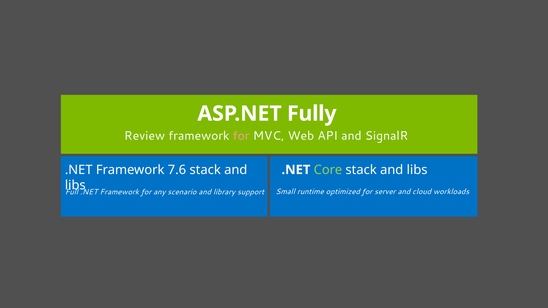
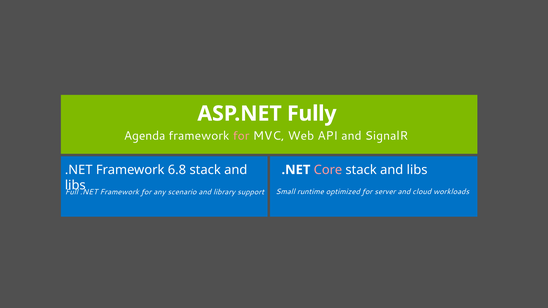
Review: Review -> Agenda
7.6: 7.6 -> 6.8
Core colour: light green -> pink
